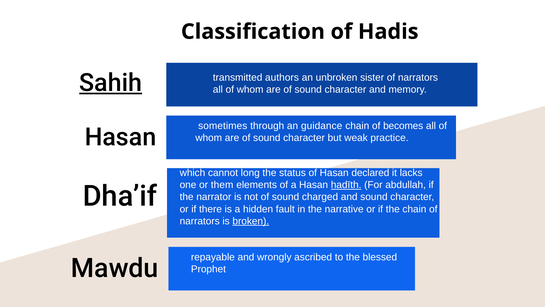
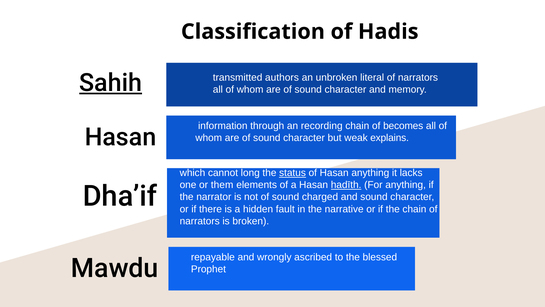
sister: sister -> literal
sometimes: sometimes -> information
guidance: guidance -> recording
practice: practice -> explains
status underline: none -> present
Hasan declared: declared -> anything
For abdullah: abdullah -> anything
broken underline: present -> none
